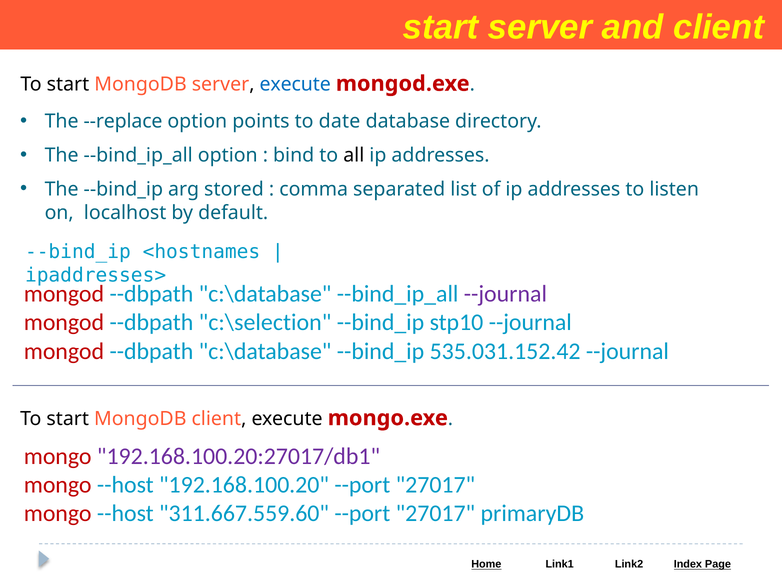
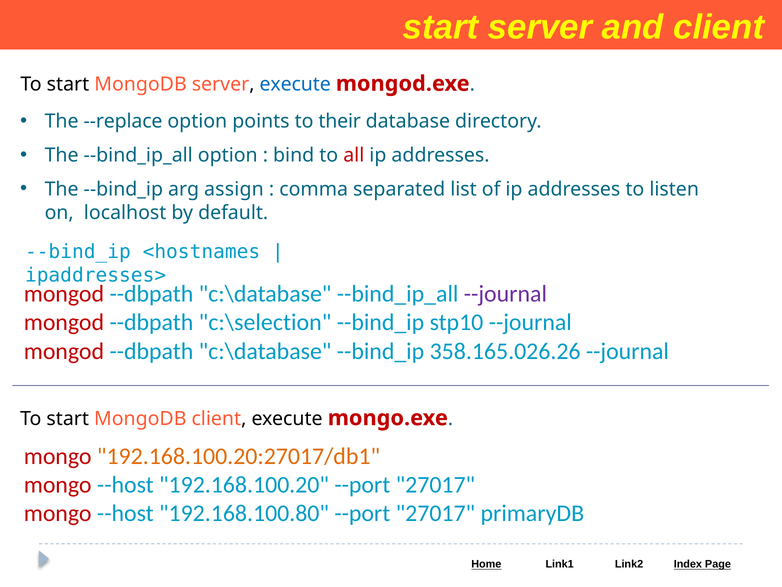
date: date -> their
all colour: black -> red
stored: stored -> assign
535.031.152.42: 535.031.152.42 -> 358.165.026.26
192.168.100.20:27017/db1 colour: purple -> orange
311.667.559.60: 311.667.559.60 -> 192.168.100.80
